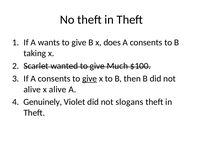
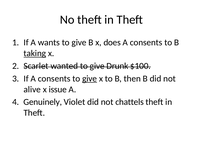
taking underline: none -> present
Much: Much -> Drunk
x alive: alive -> issue
slogans: slogans -> chattels
